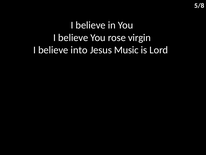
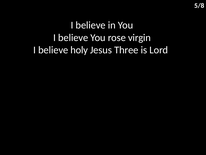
into: into -> holy
Music: Music -> Three
